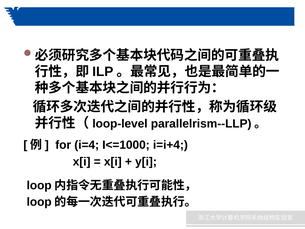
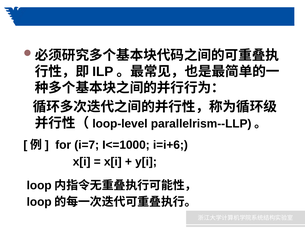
i=4: i=4 -> i=7
i=i+4: i=i+4 -> i=i+6
